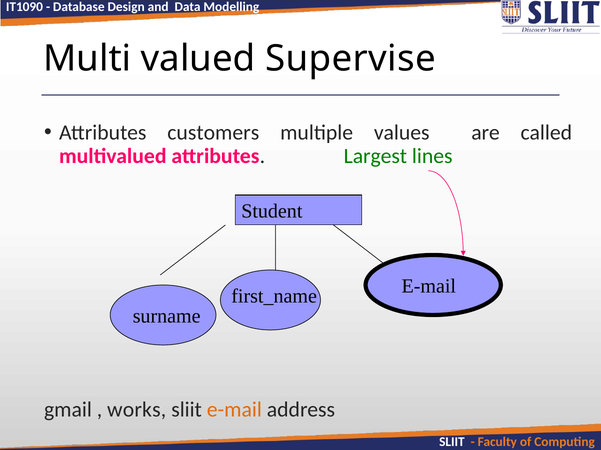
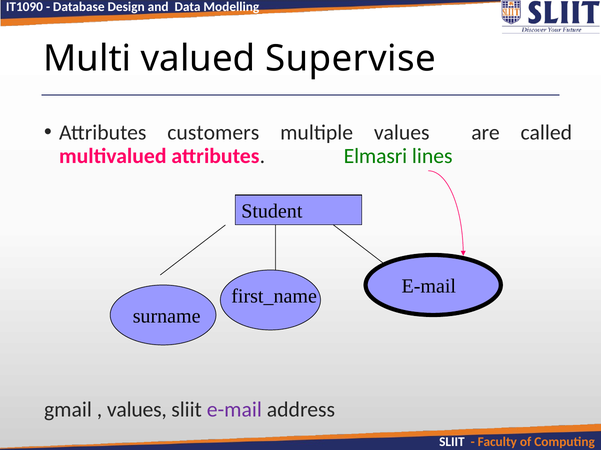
Largest: Largest -> Elmasri
works at (137, 410): works -> values
e-mail at (234, 410) colour: orange -> purple
